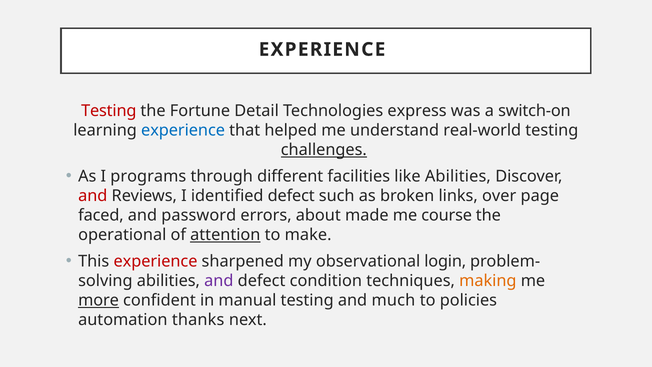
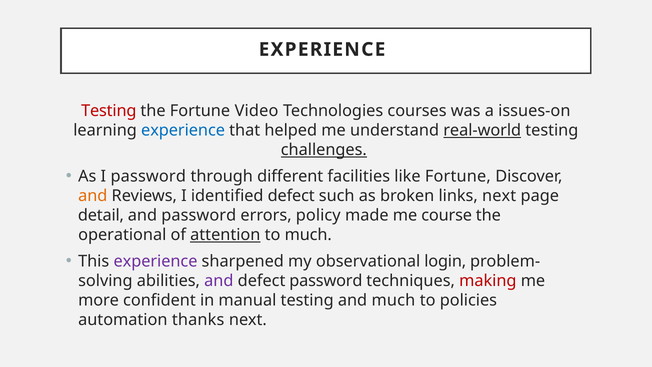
Detail: Detail -> Video
express: express -> courses
switch-on: switch-on -> issues-on
real-world underline: none -> present
I programs: programs -> password
like Abilities: Abilities -> Fortune
and at (93, 196) colour: red -> orange
links over: over -> next
faced: faced -> detail
about: about -> policy
to make: make -> much
experience at (155, 261) colour: red -> purple
defect condition: condition -> password
making colour: orange -> red
more underline: present -> none
